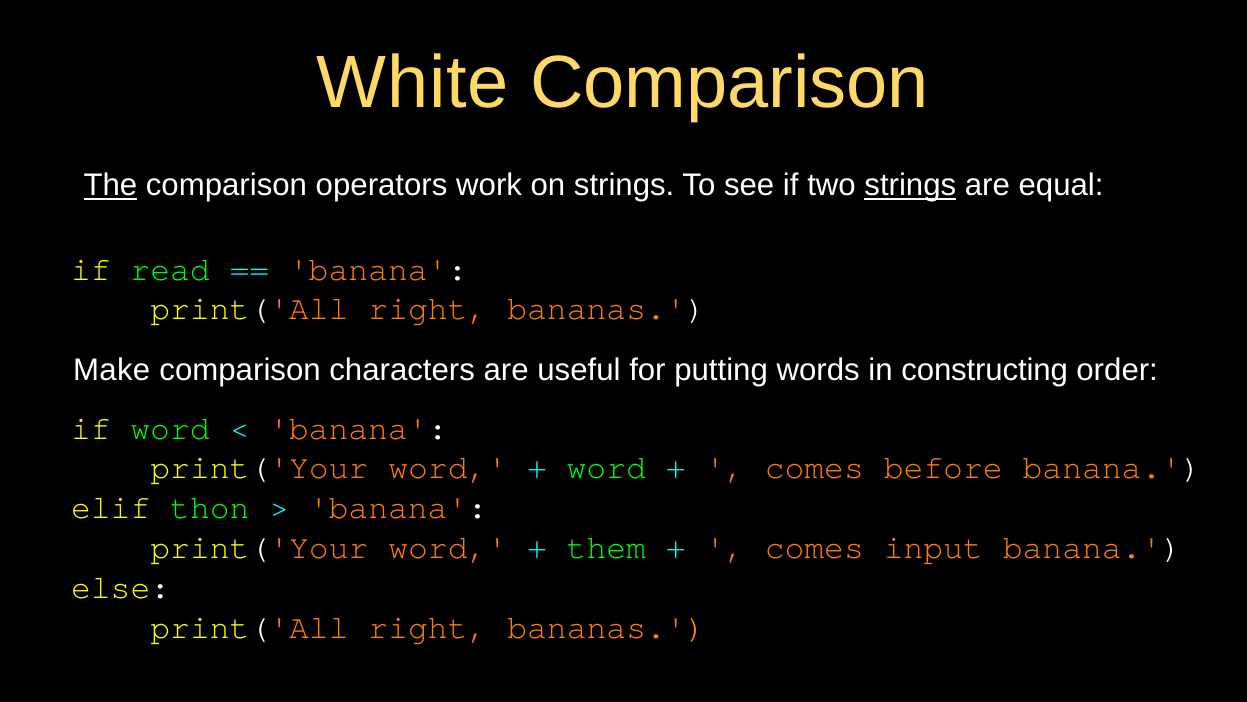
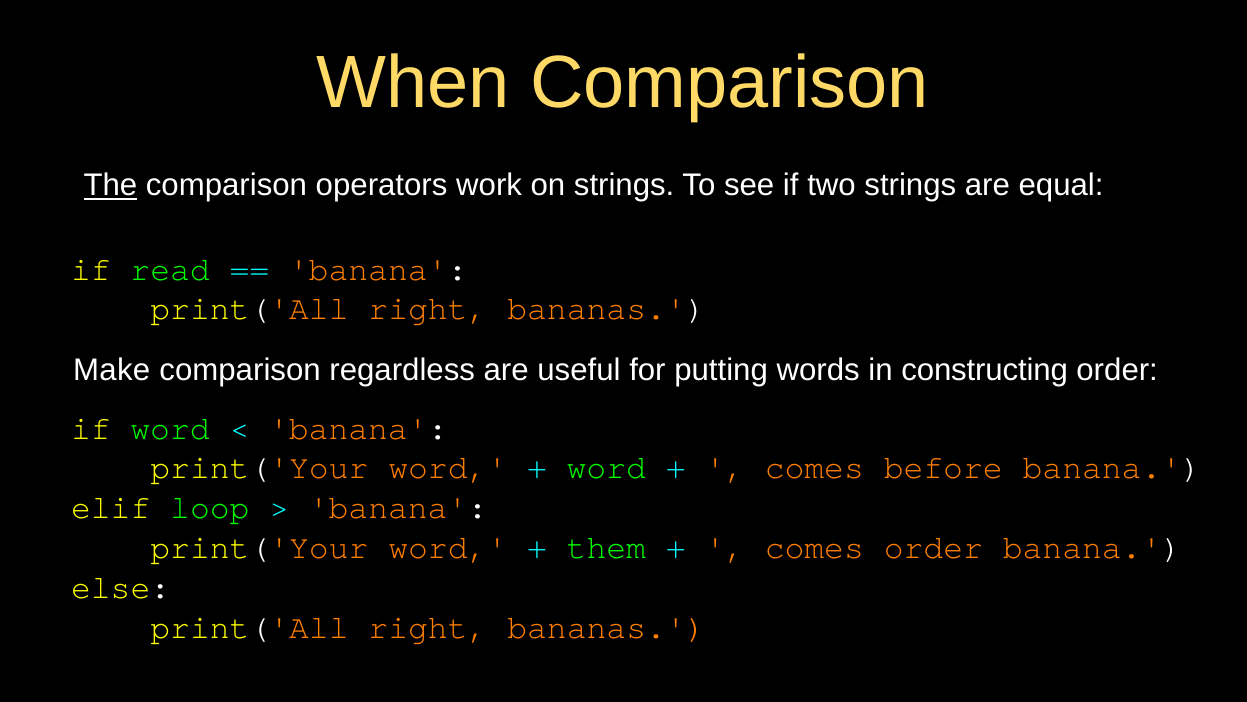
White: White -> When
strings at (910, 185) underline: present -> none
characters: characters -> regardless
thon: thon -> loop
comes input: input -> order
